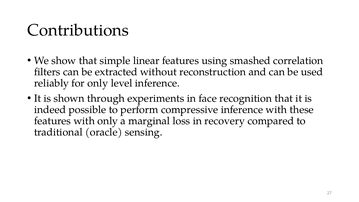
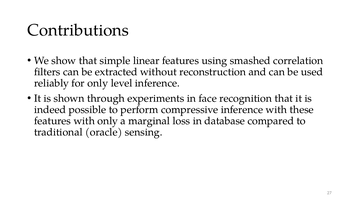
recovery: recovery -> database
